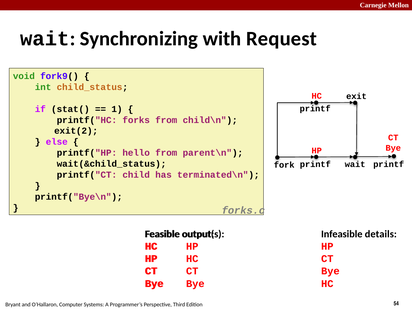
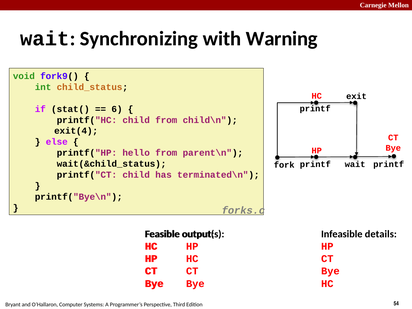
Request: Request -> Warning
1: 1 -> 6
printf("HC forks: forks -> child
exit(2: exit(2 -> exit(4
